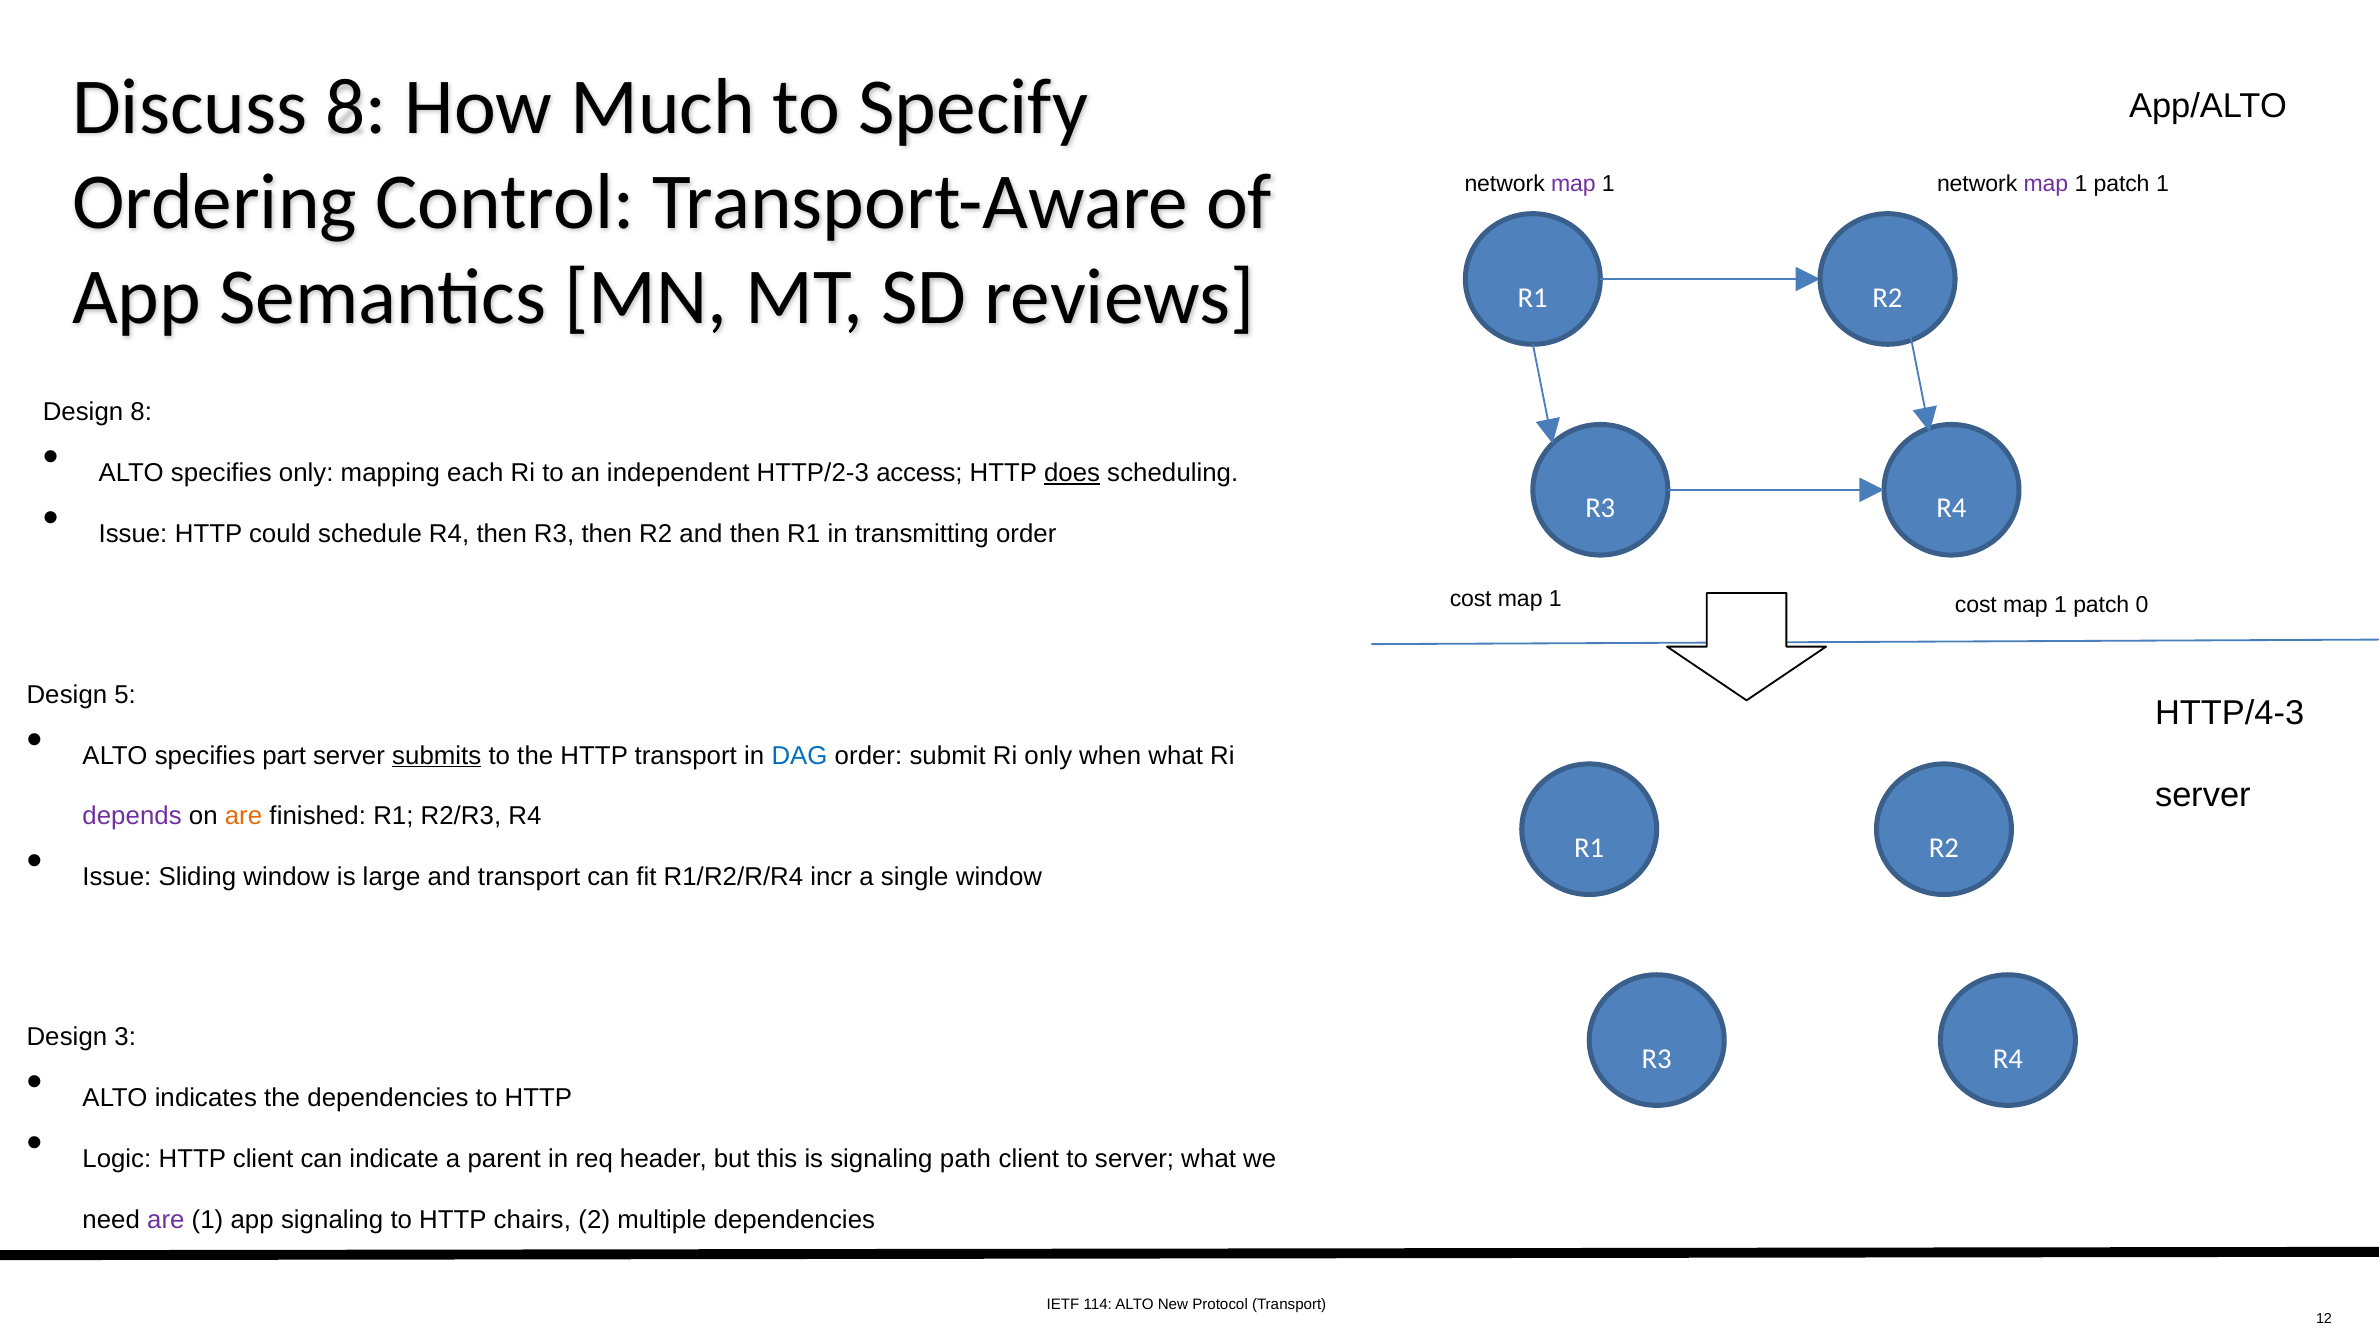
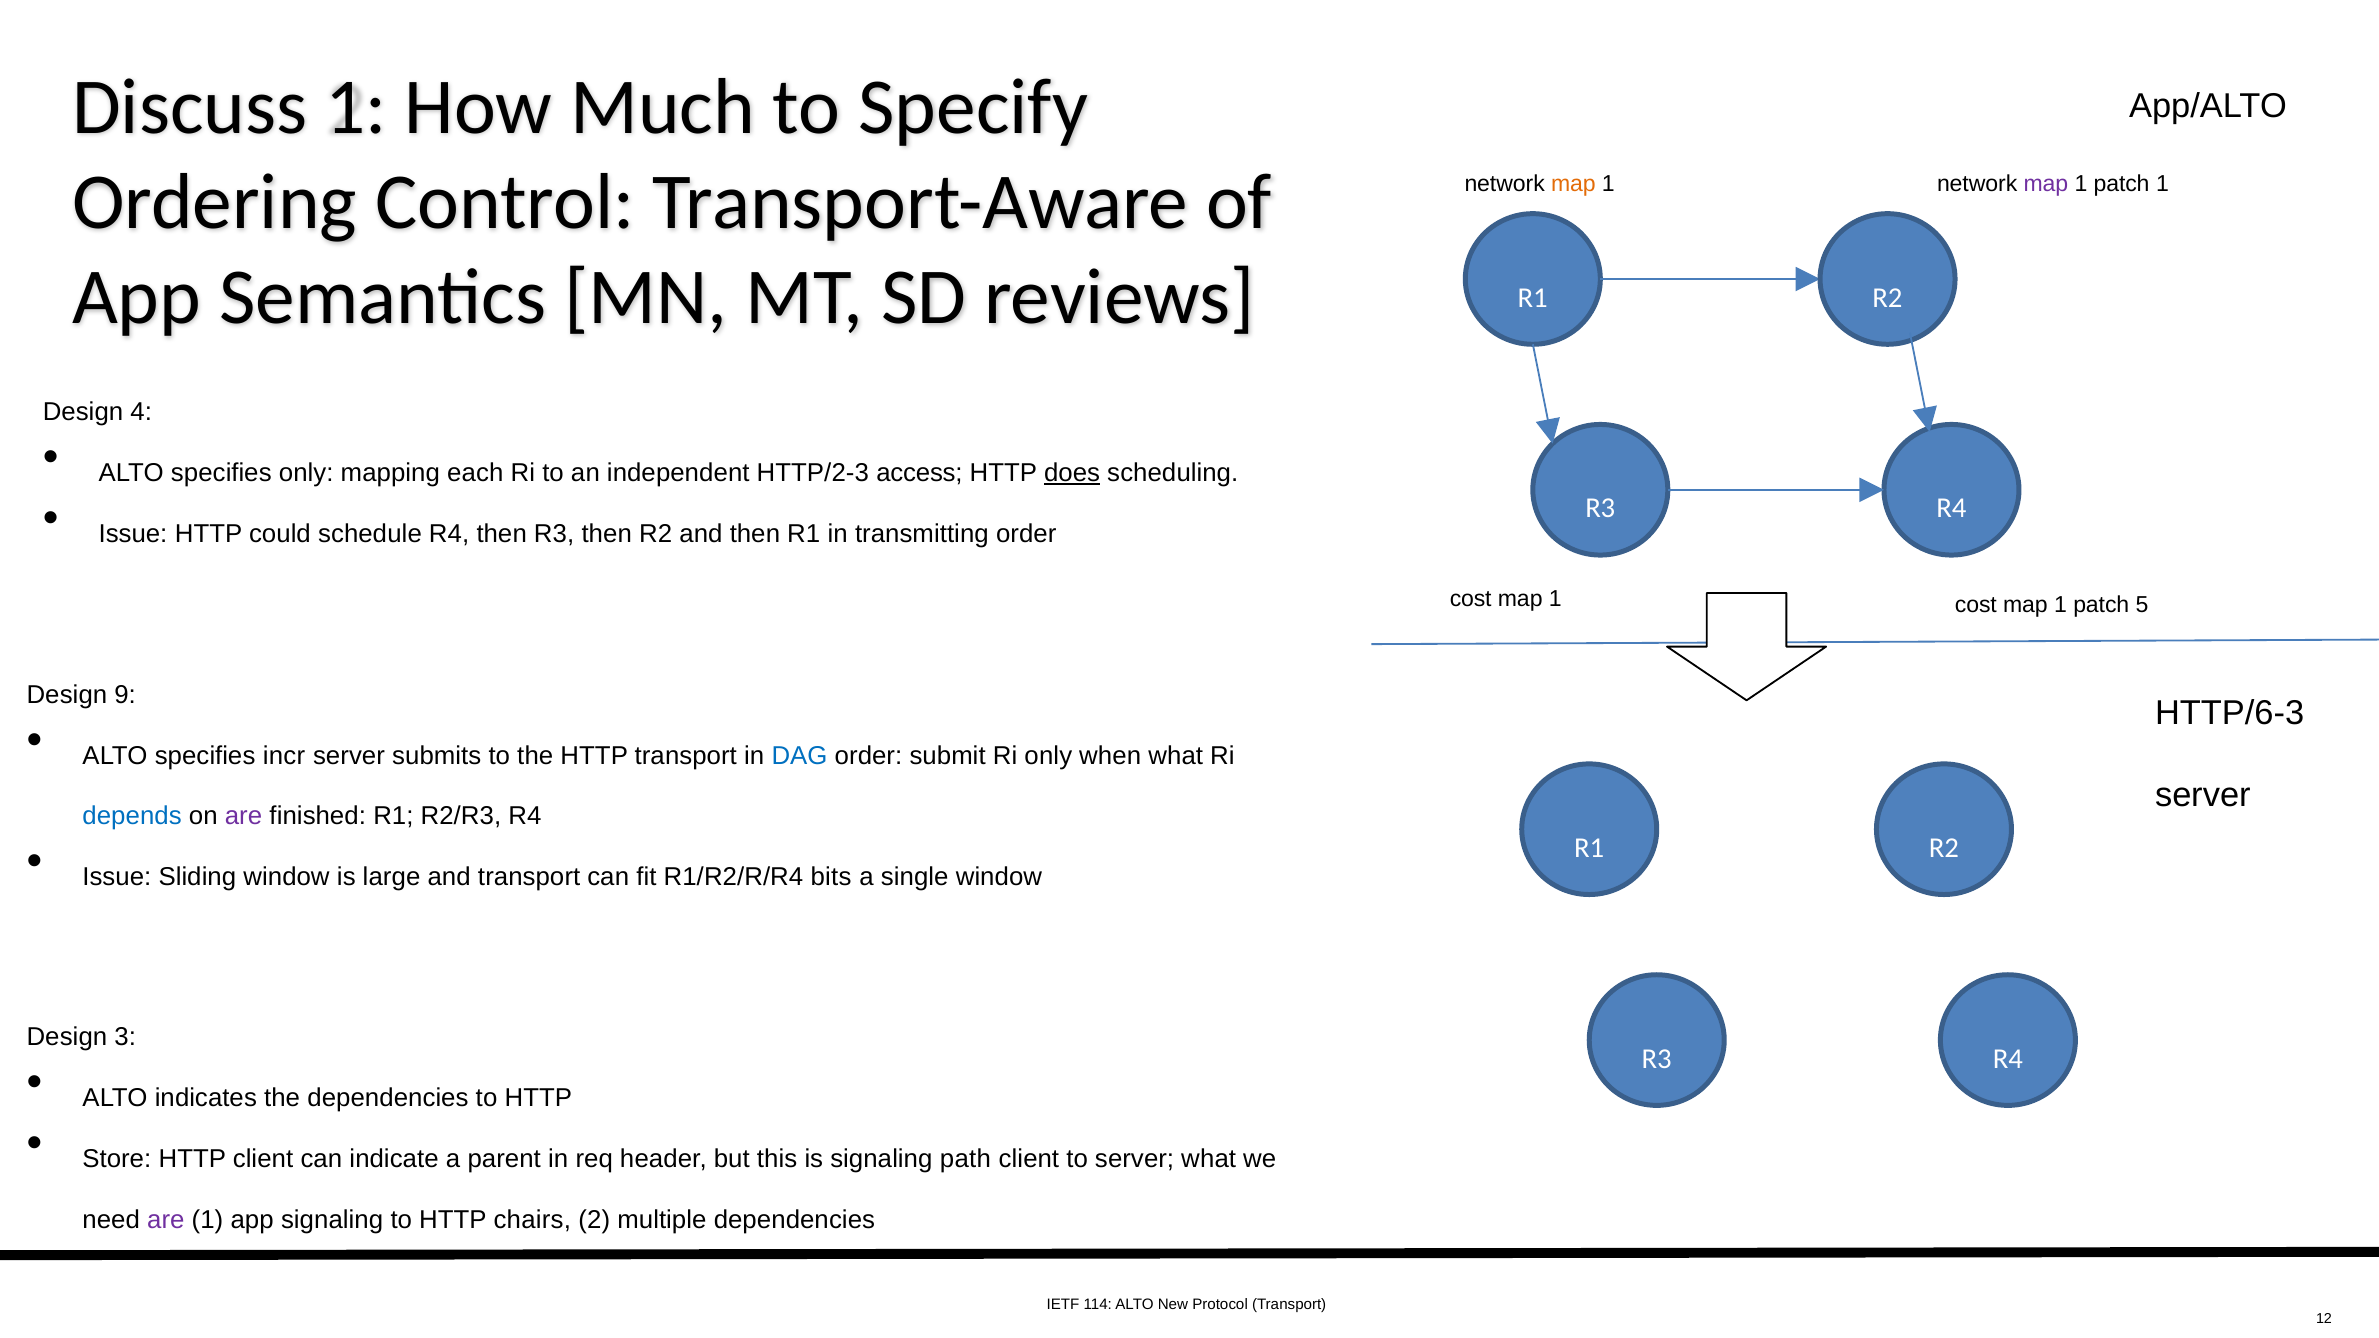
Discuss 8: 8 -> 1
map at (1573, 184) colour: purple -> orange
Design 8: 8 -> 4
0: 0 -> 5
5: 5 -> 9
HTTP/4-3: HTTP/4-3 -> HTTP/6-3
part: part -> incr
submits underline: present -> none
depends colour: purple -> blue
are at (244, 816) colour: orange -> purple
incr: incr -> bits
Logic: Logic -> Store
